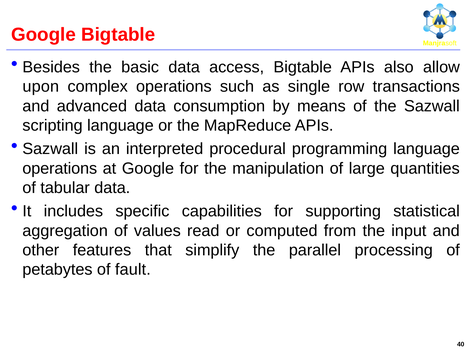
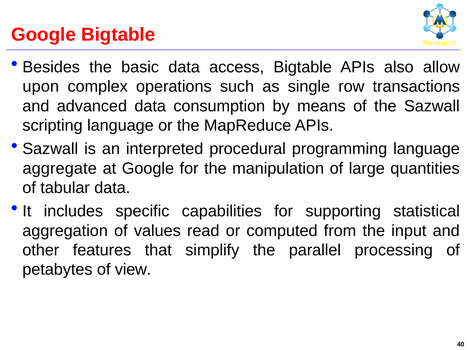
operations at (60, 168): operations -> aggregate
fault: fault -> view
